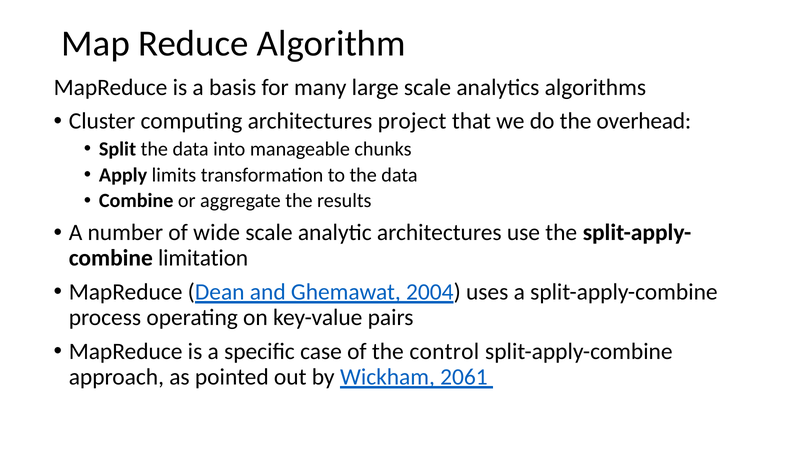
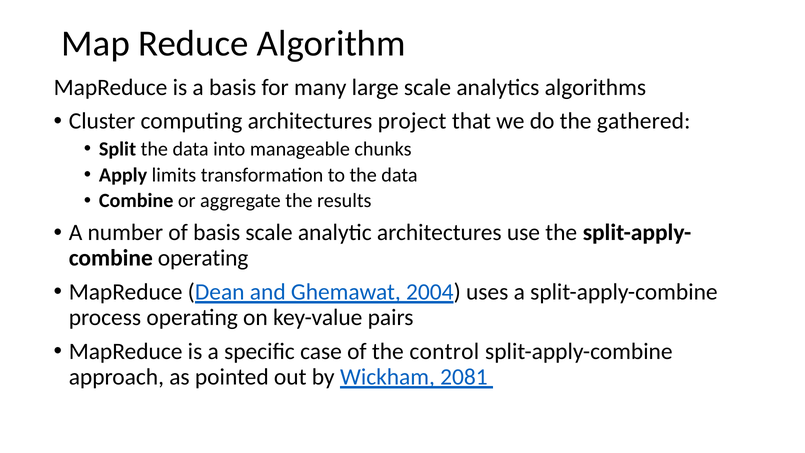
overhead: overhead -> gathered
of wide: wide -> basis
combine limitation: limitation -> operating
2061: 2061 -> 2081
